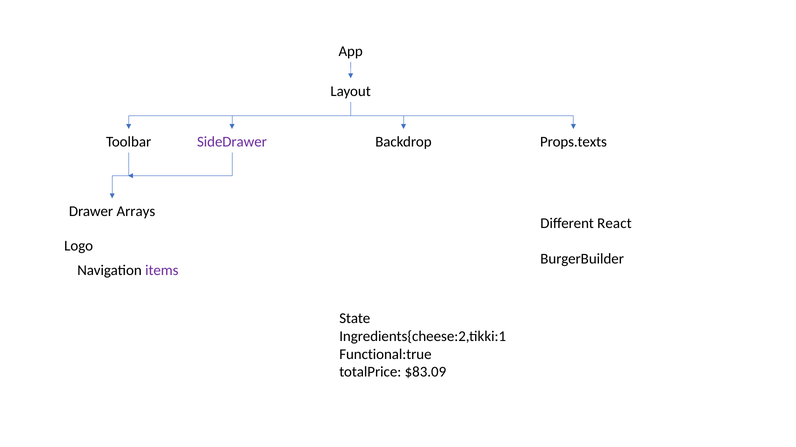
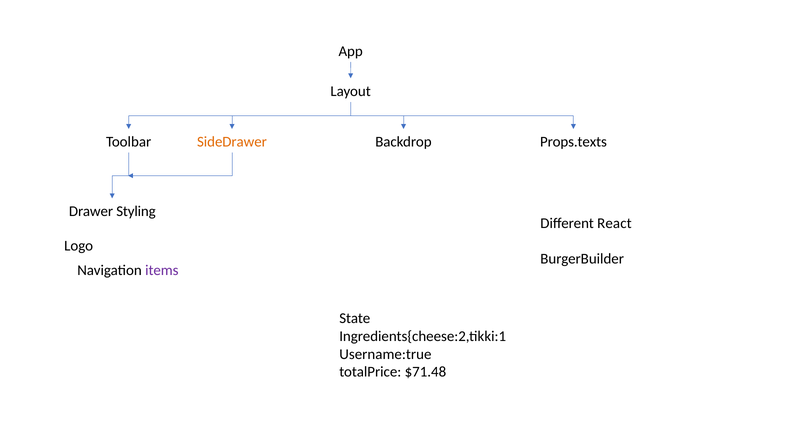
SideDrawer colour: purple -> orange
Arrays: Arrays -> Styling
Functional:true: Functional:true -> Username:true
$83.09: $83.09 -> $71.48
